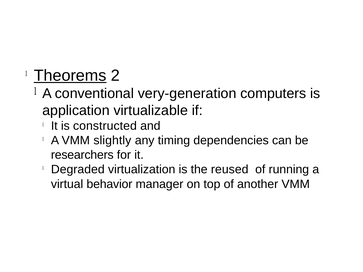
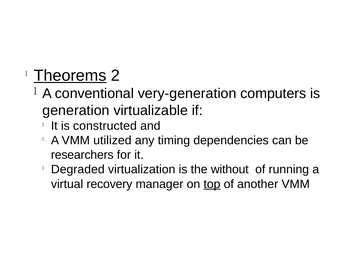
application: application -> generation
slightly: slightly -> utilized
reused: reused -> without
behavior: behavior -> recovery
top underline: none -> present
